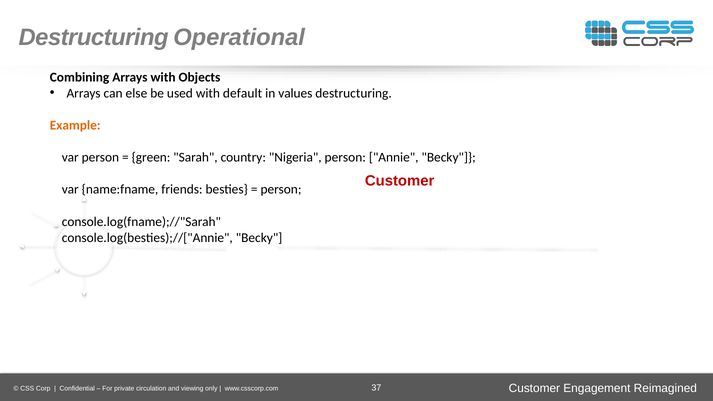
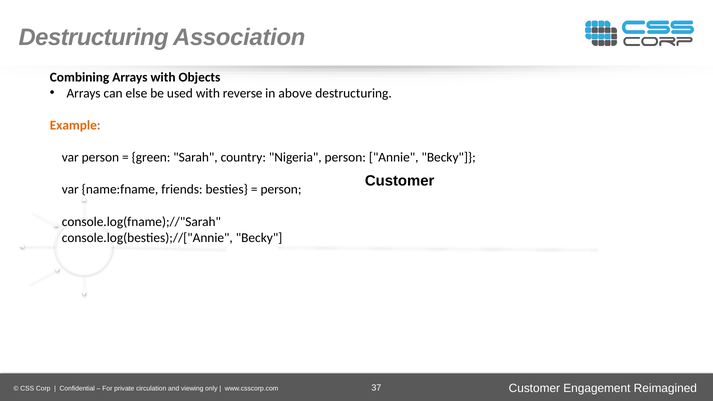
Destructuring Operational: Operational -> Association
default: default -> reverse
values: values -> above
Customer at (400, 181) colour: red -> black
